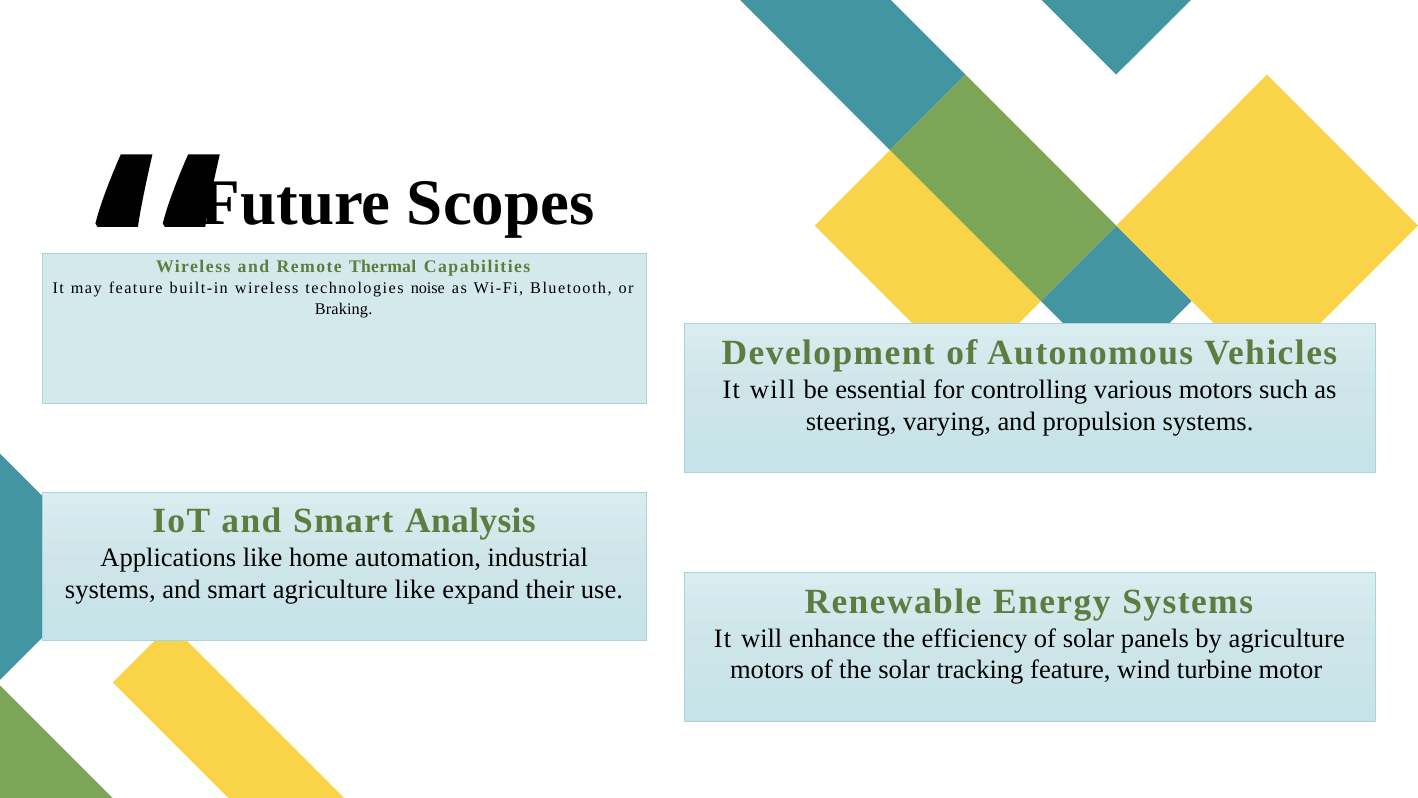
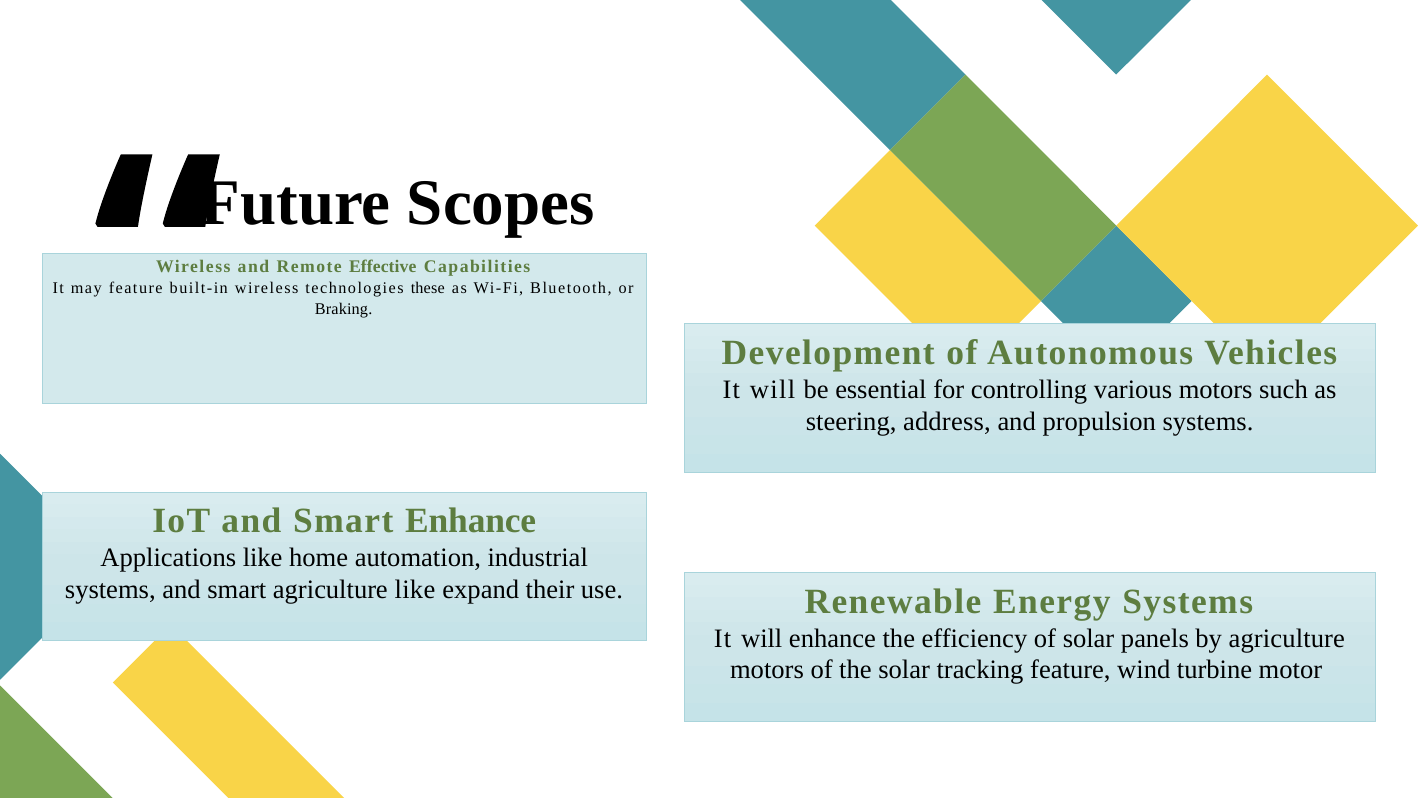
Thermal: Thermal -> Effective
noise: noise -> these
varying: varying -> address
Smart Analysis: Analysis -> Enhance
